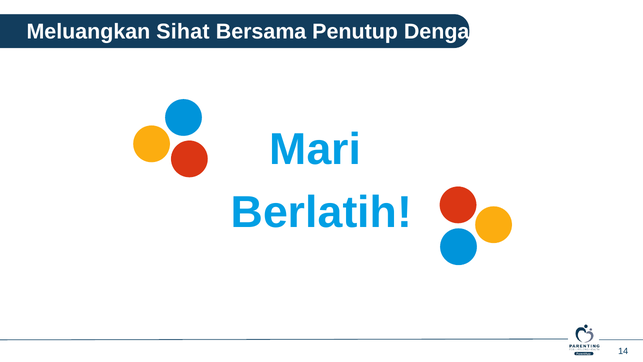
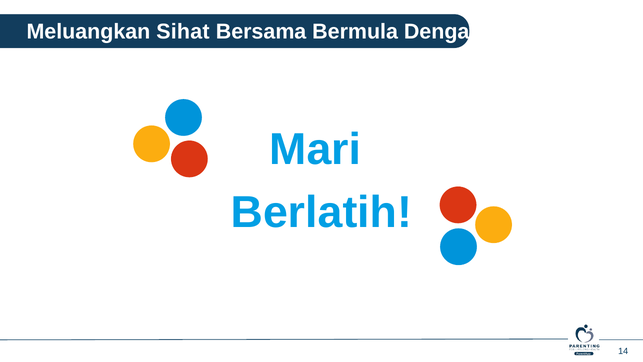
Penutup: Penutup -> Bermula
